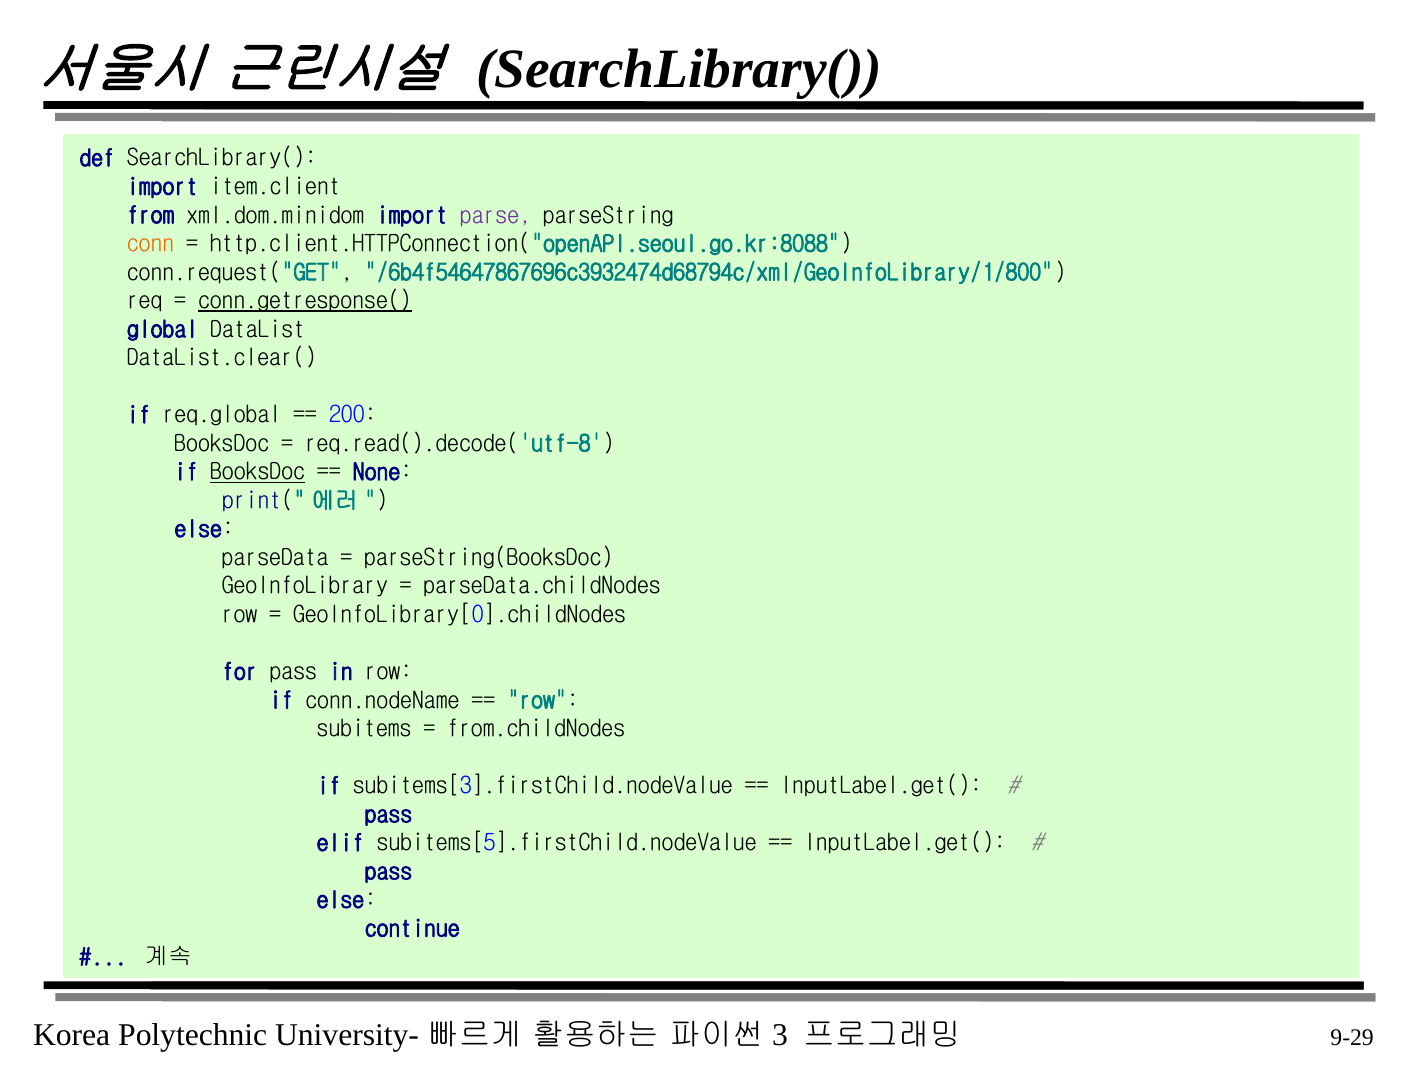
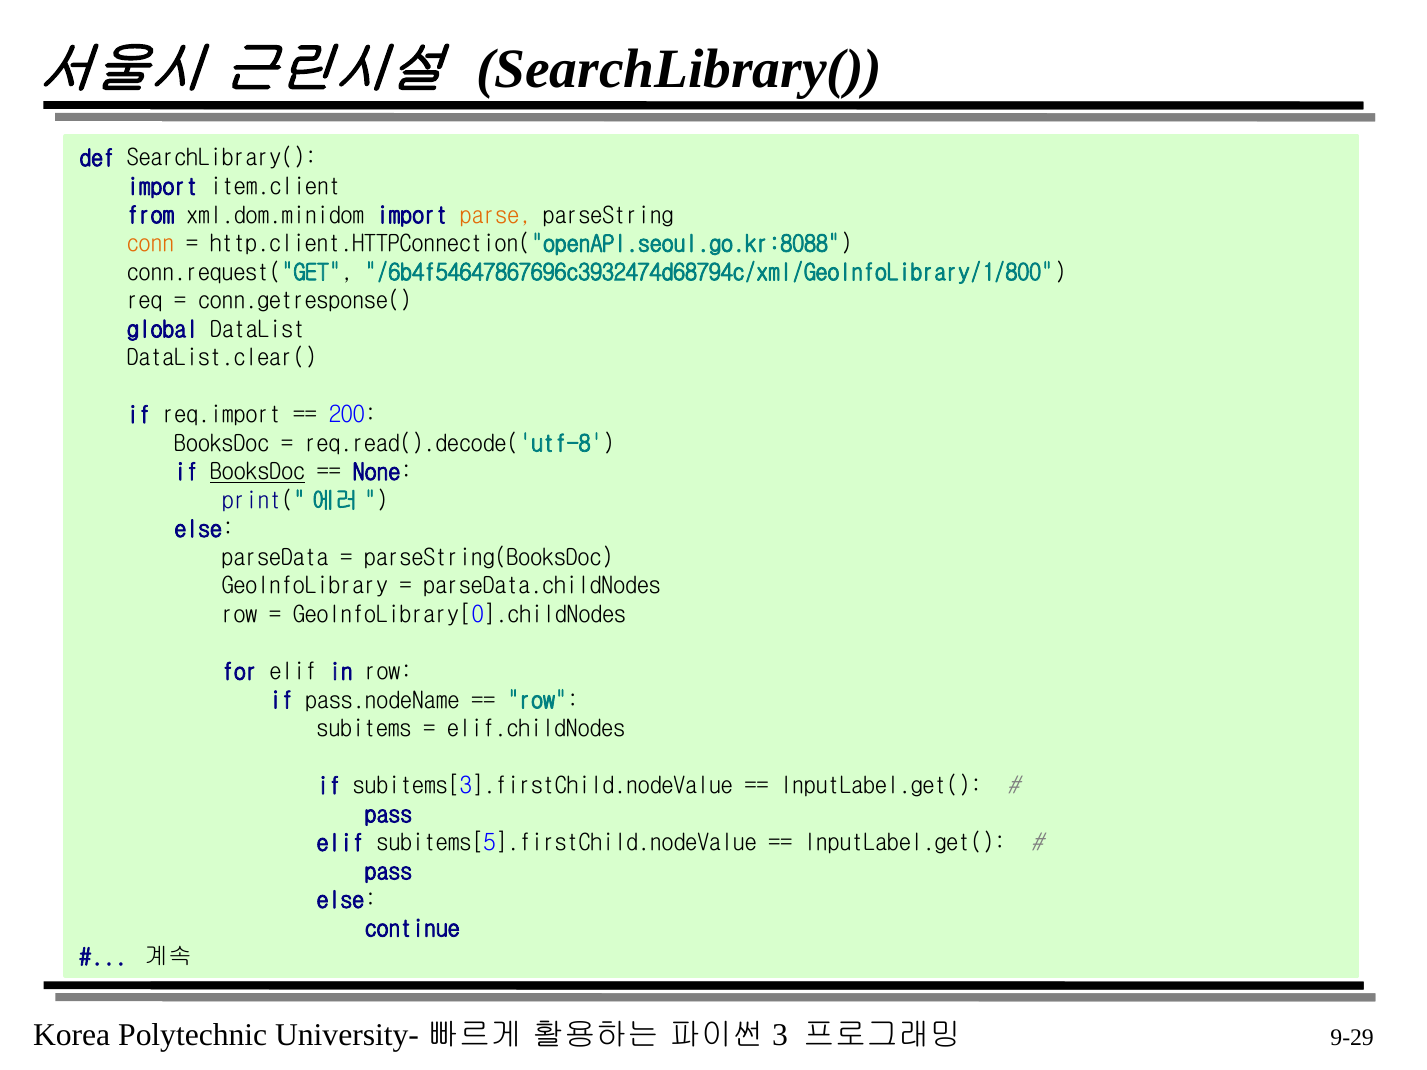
parse colour: purple -> orange
conn.getresponse( underline: present -> none
req.global: req.global -> req.import
for pass: pass -> elif
conn.nodeName: conn.nodeName -> pass.nodeName
from.childNodes: from.childNodes -> elif.childNodes
